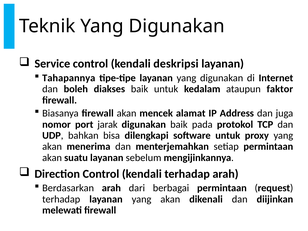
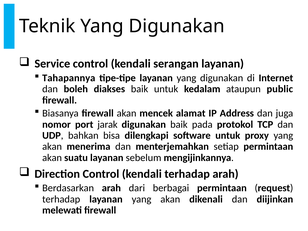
deskripsi: deskripsi -> serangan
faktor: faktor -> public
